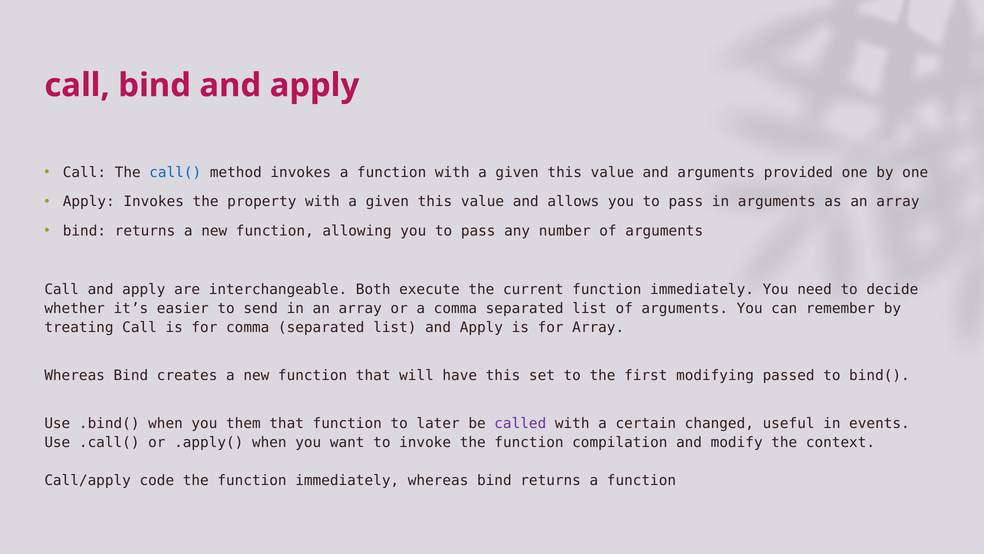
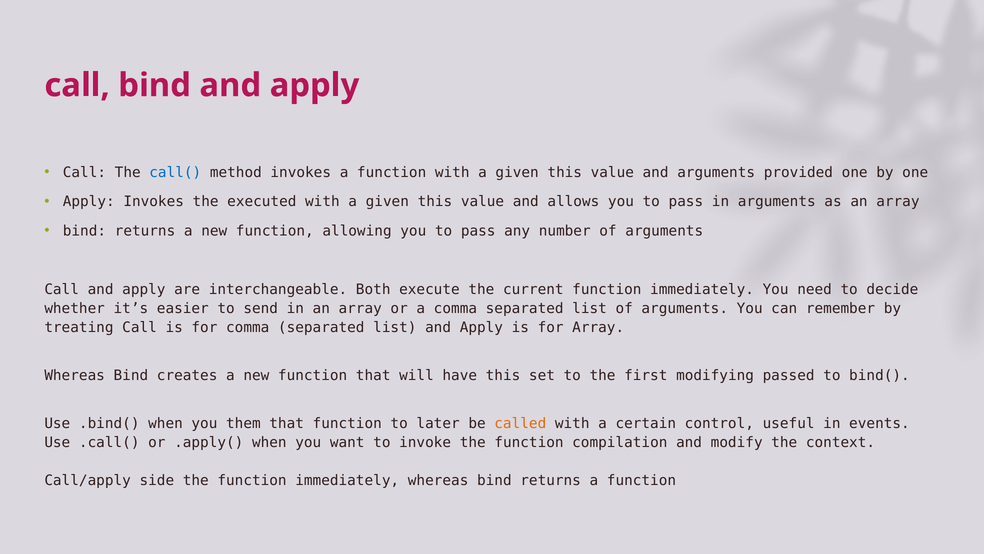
property: property -> executed
called colour: purple -> orange
changed: changed -> control
code: code -> side
